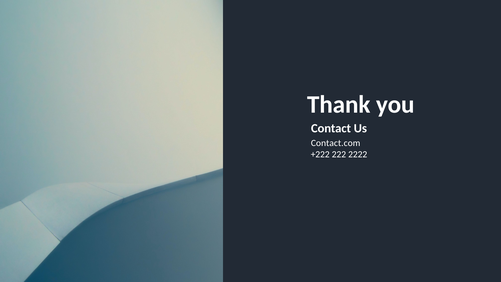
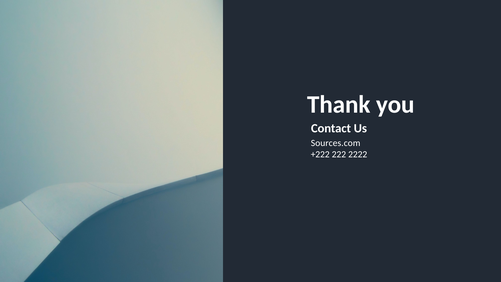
Contact.com: Contact.com -> Sources.com
